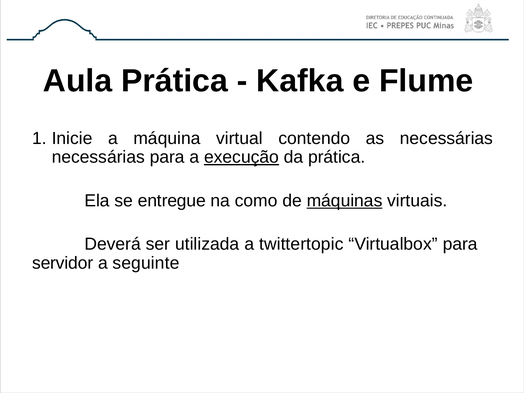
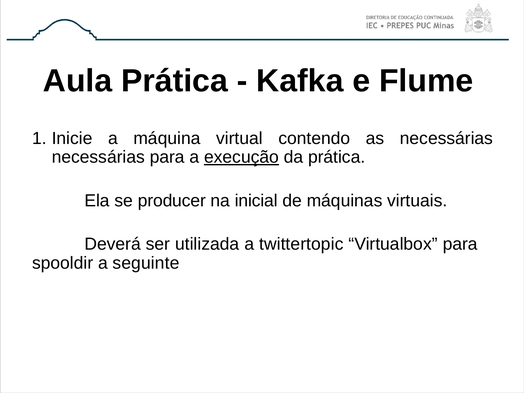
entregue: entregue -> producer
como: como -> inicial
máquinas underline: present -> none
servidor: servidor -> spooldir
